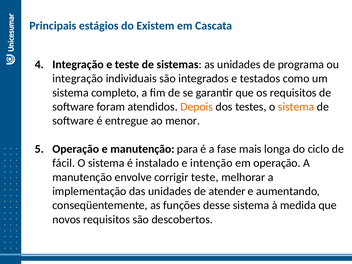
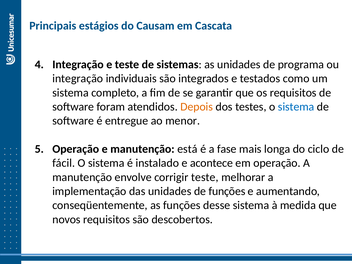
Existem: Existem -> Causam
sistema at (296, 107) colour: orange -> blue
para: para -> está
intenção: intenção -> acontece
de atender: atender -> funções
